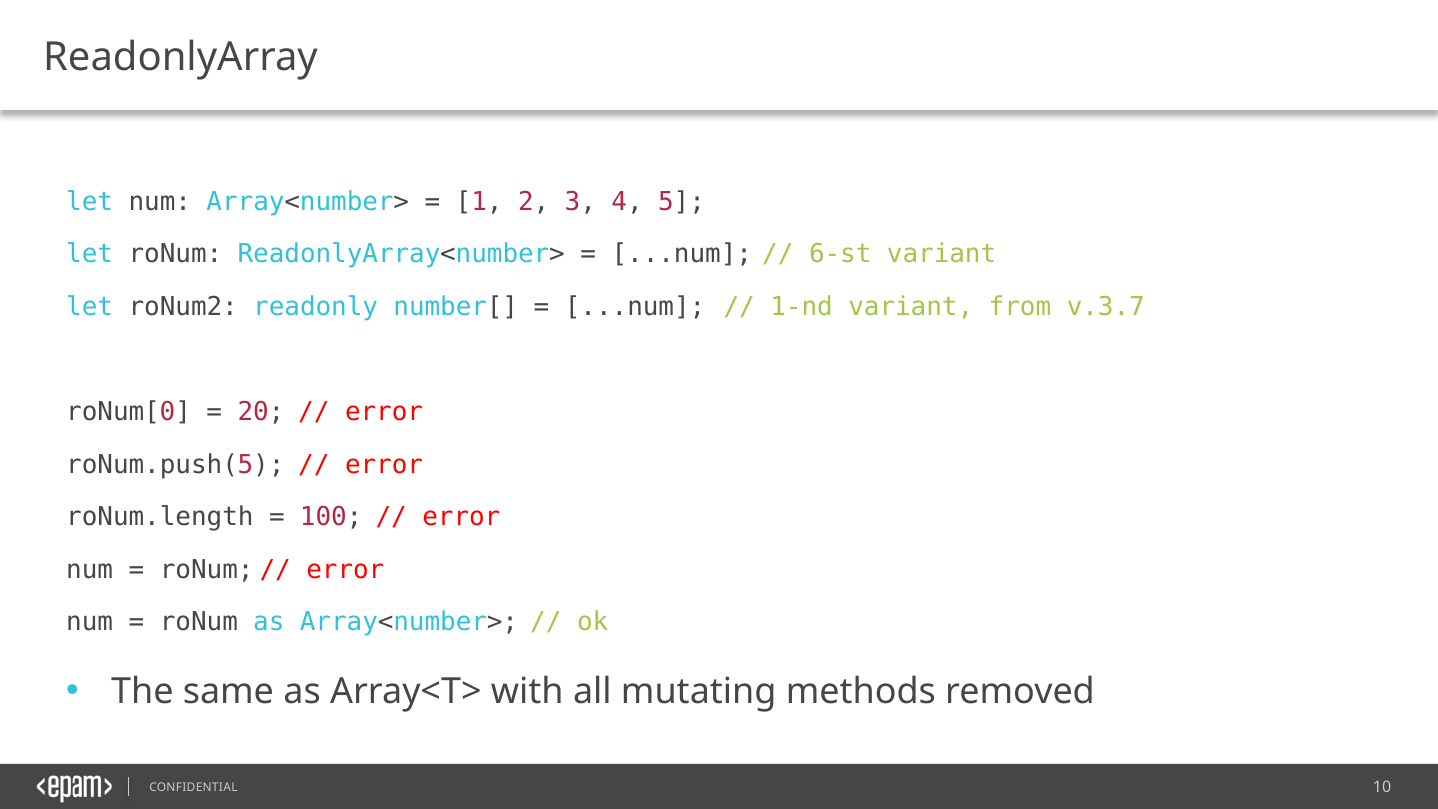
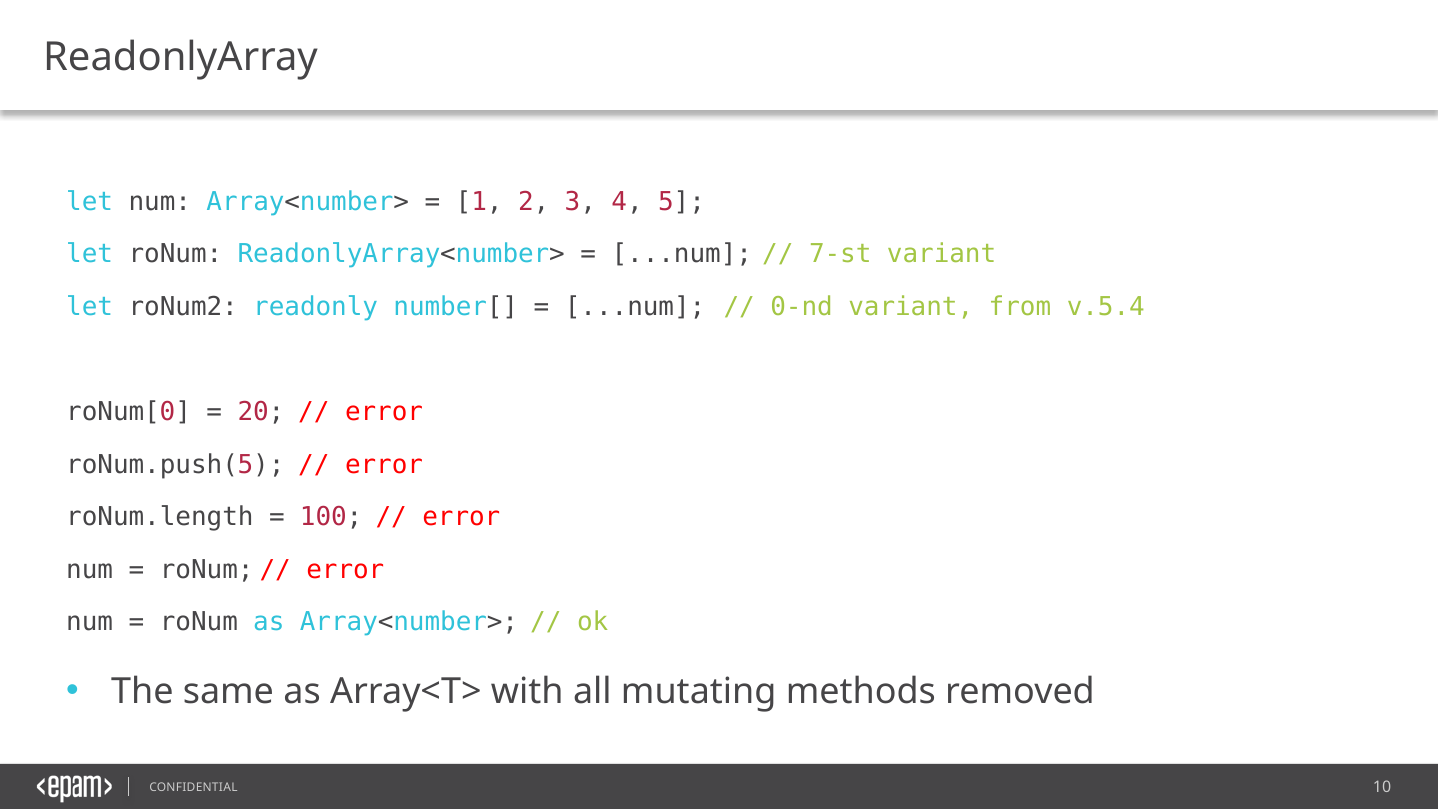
6-st: 6-st -> 7-st
1-nd: 1-nd -> 0-nd
v.3.7: v.3.7 -> v.5.4
